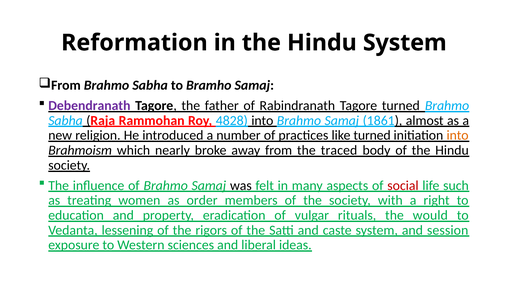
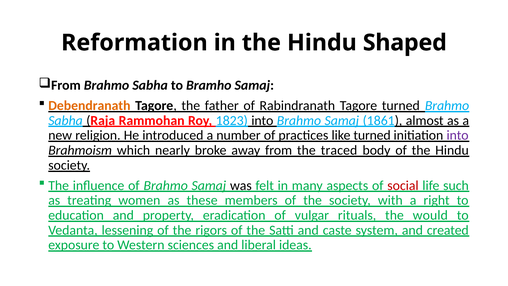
Hindu System: System -> Shaped
Debendranath colour: purple -> orange
4828: 4828 -> 1823
into at (458, 135) colour: orange -> purple
order: order -> these
session: session -> created
